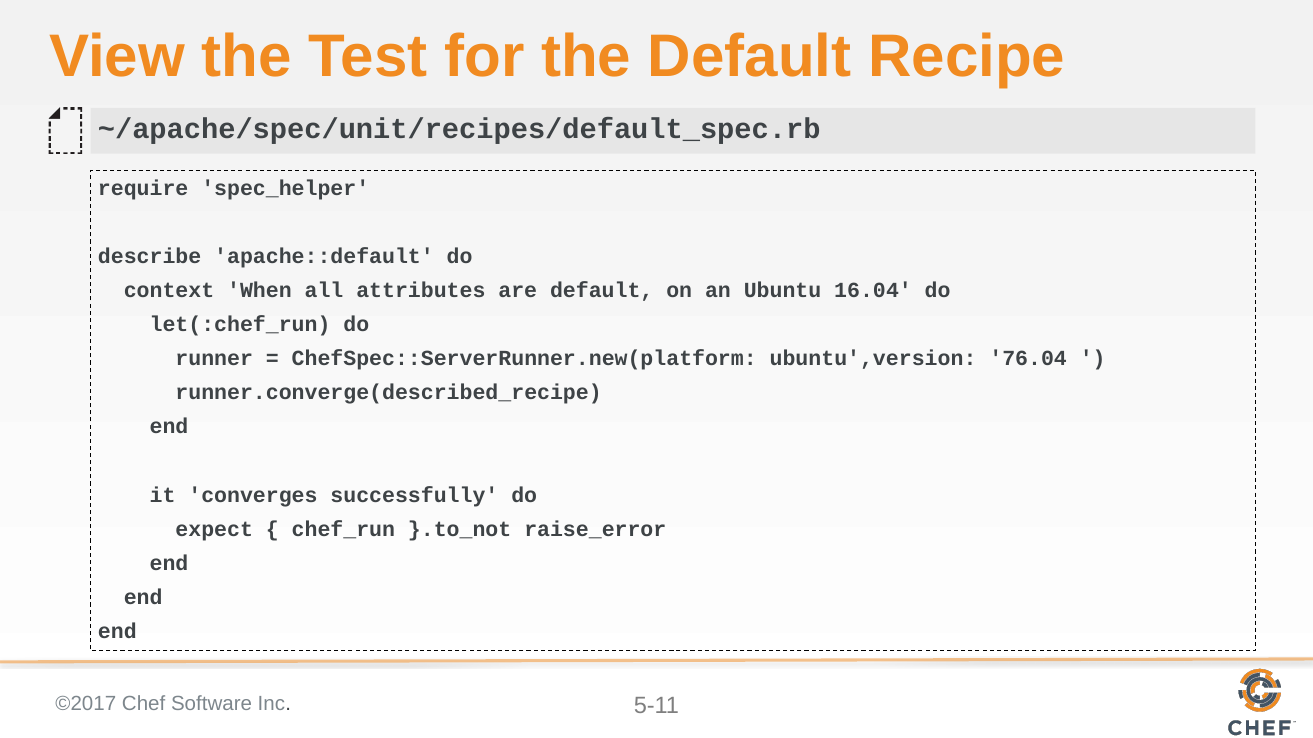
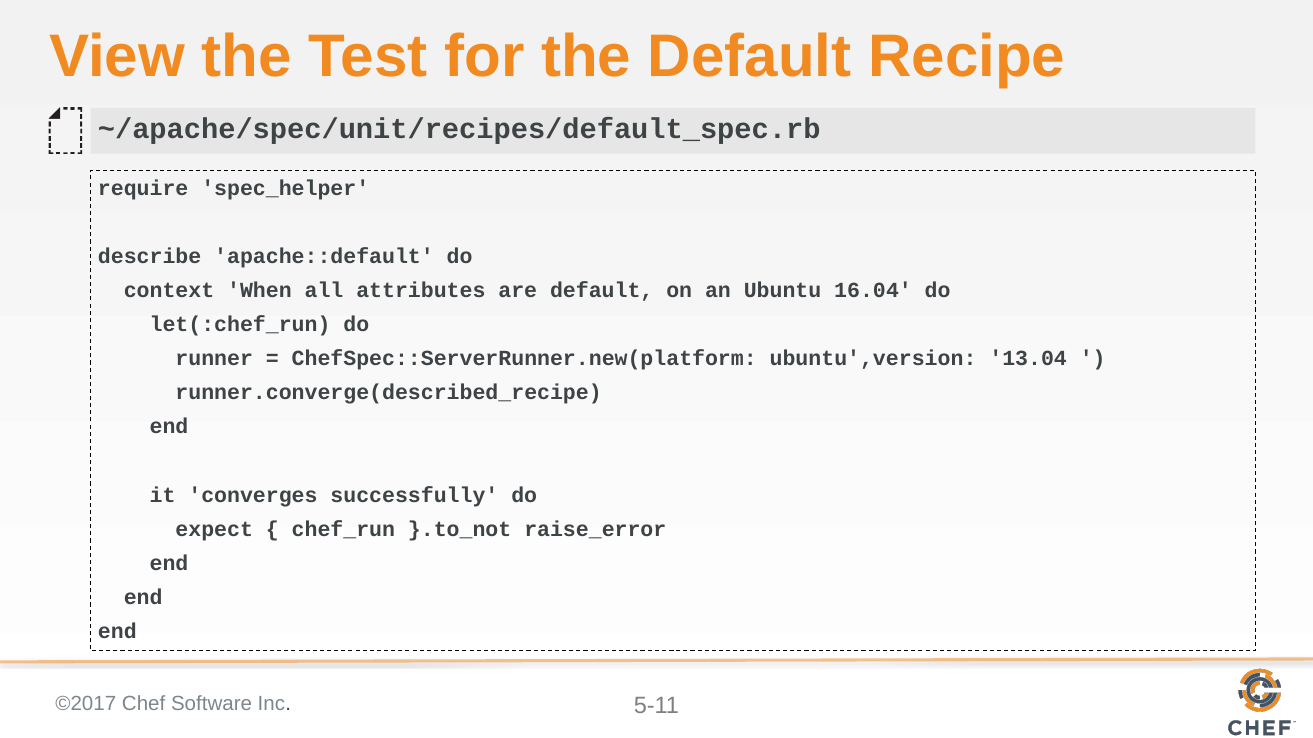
76.04: 76.04 -> 13.04
